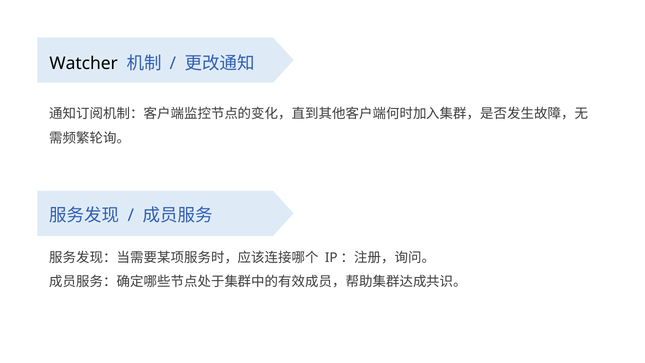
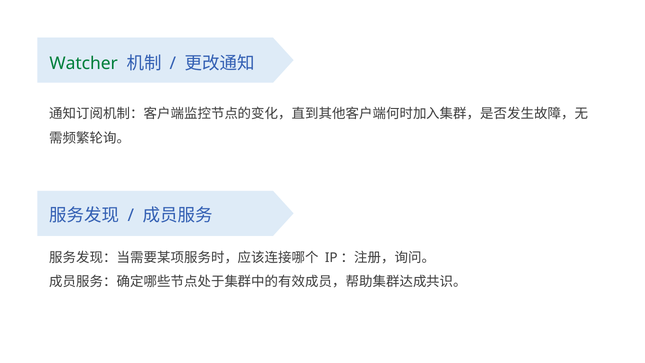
Watcher colour: black -> green
